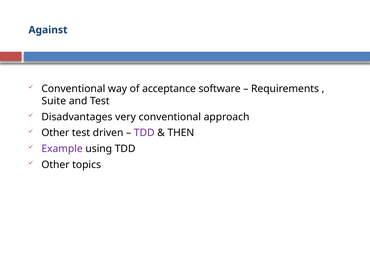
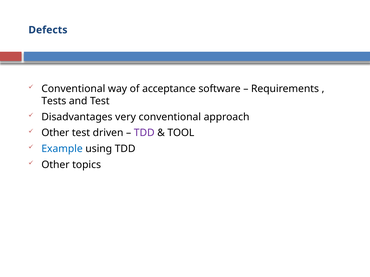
Against: Against -> Defects
Suite: Suite -> Tests
THEN: THEN -> TOOL
Example colour: purple -> blue
